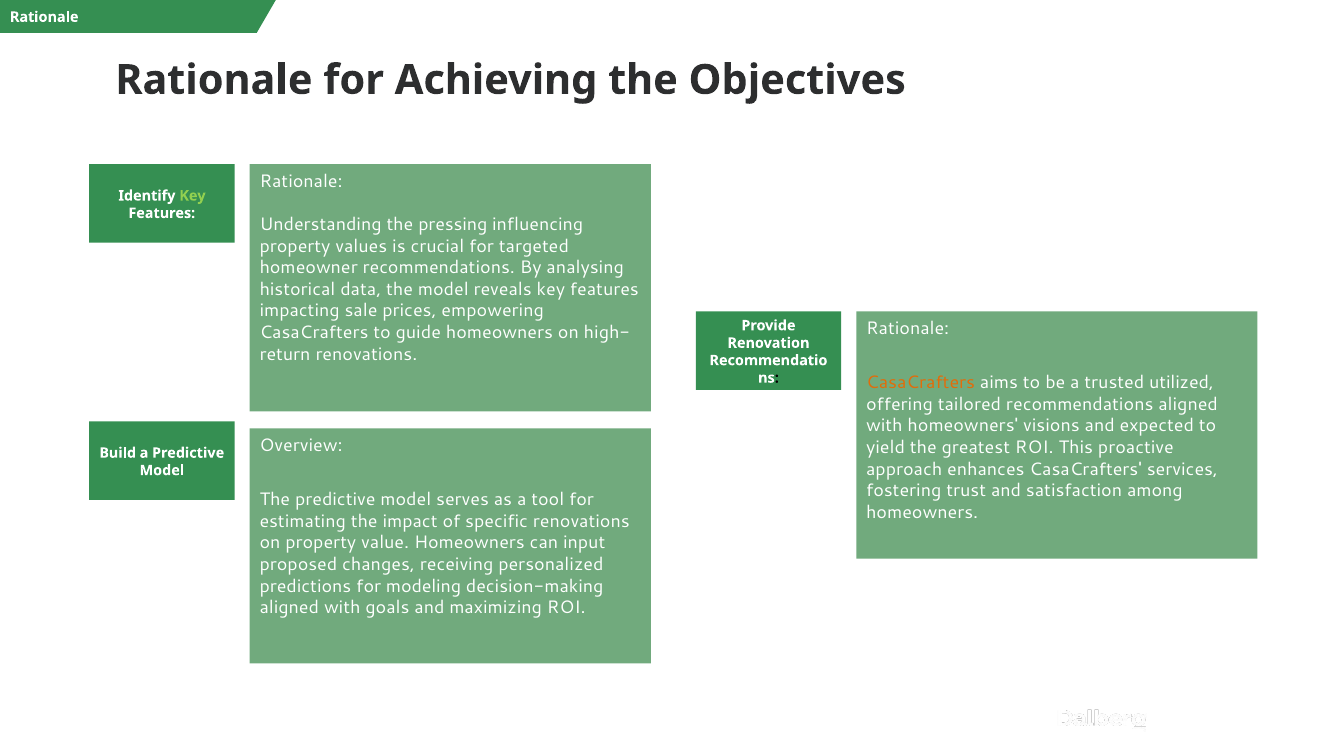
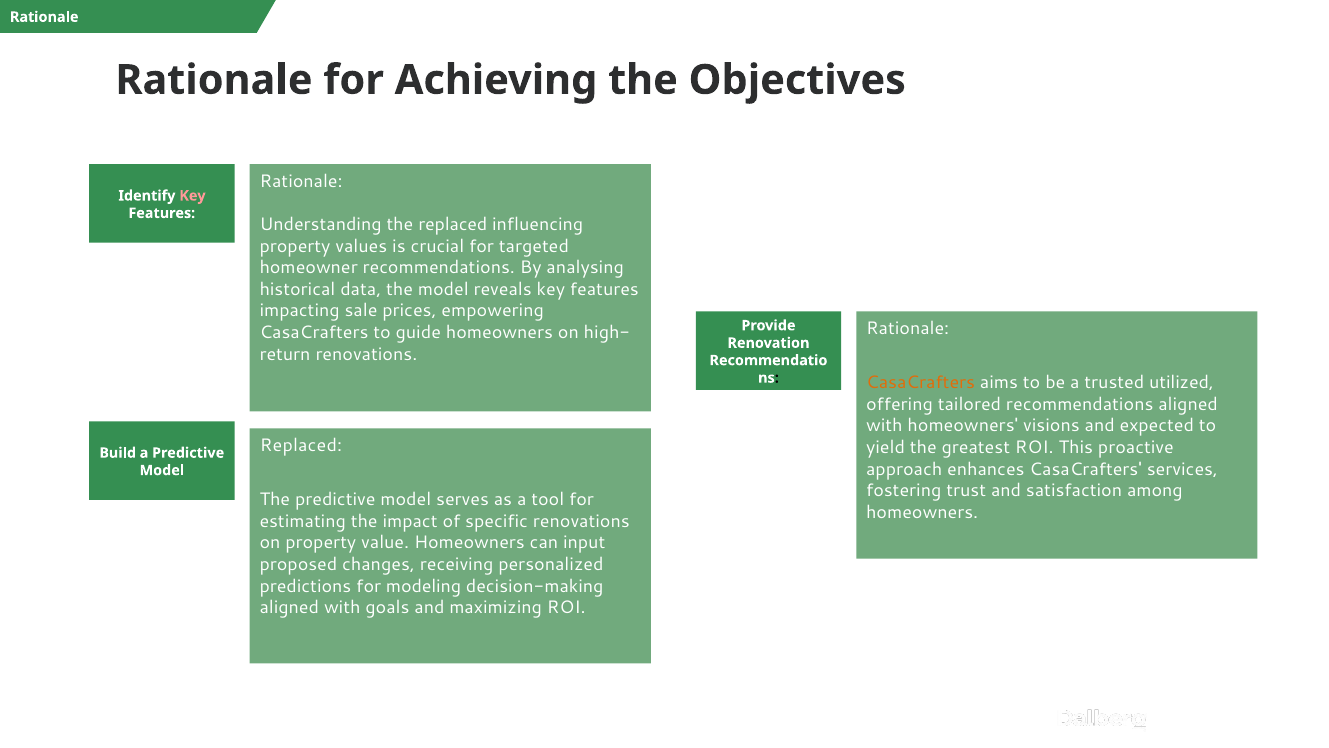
Key at (192, 196) colour: light green -> pink
the pressing: pressing -> replaced
Overview at (301, 445): Overview -> Replaced
